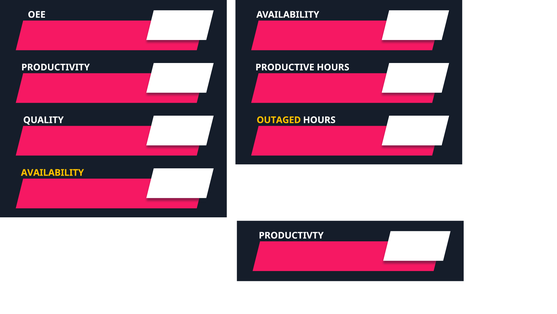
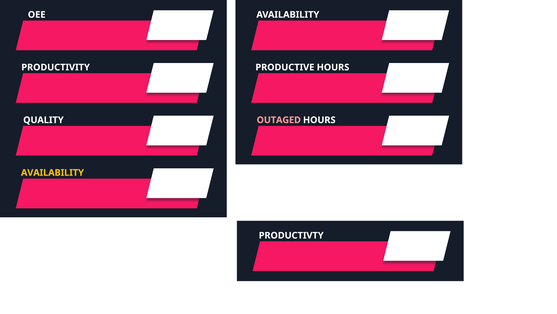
OUTAGED colour: yellow -> pink
